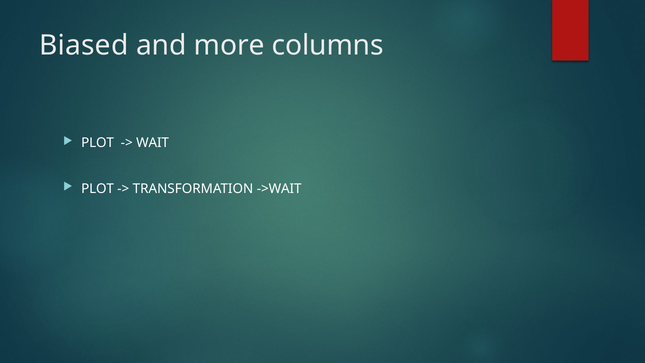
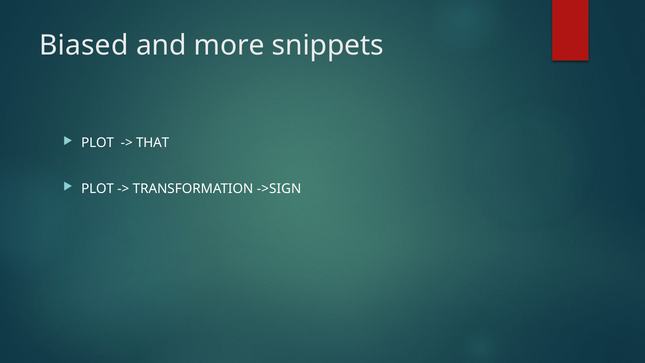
columns: columns -> snippets
WAIT: WAIT -> THAT
->WAIT: ->WAIT -> ->SIGN
